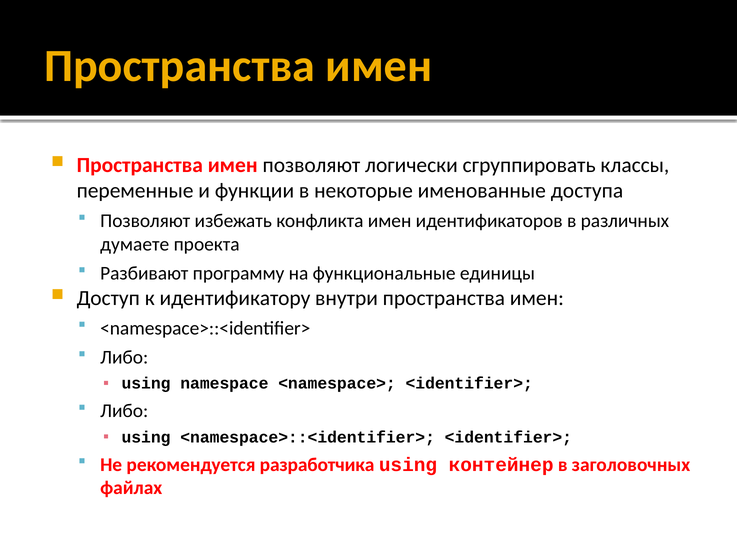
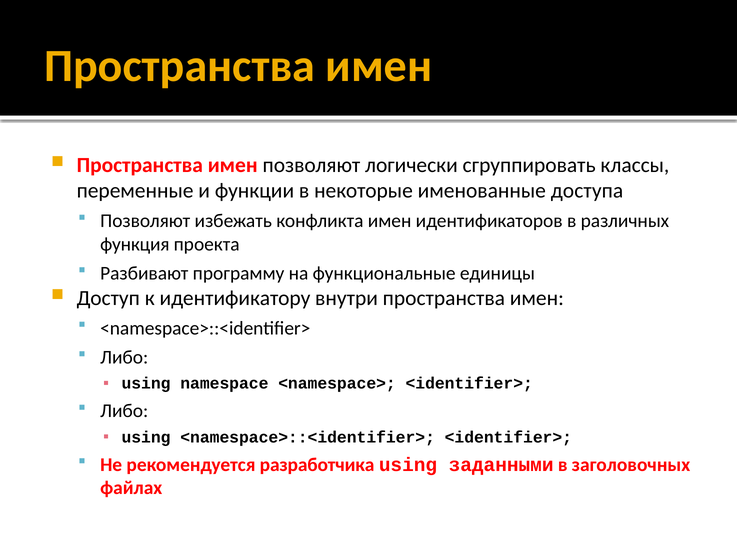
думаете: думаете -> функция
контейнер: контейнер -> заданными
